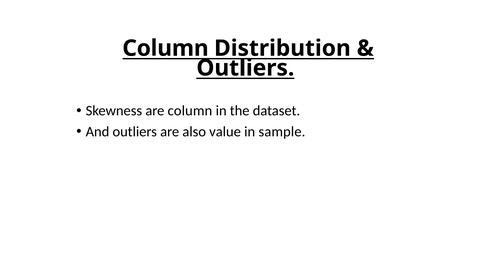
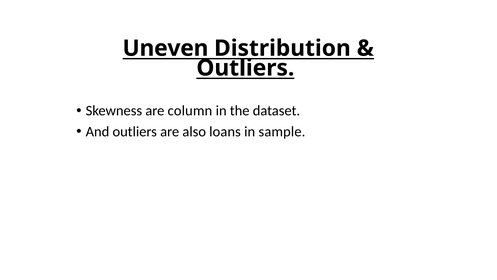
Column at (165, 48): Column -> Uneven
value: value -> loans
